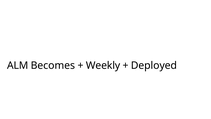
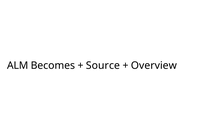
Weekly: Weekly -> Source
Deployed: Deployed -> Overview
